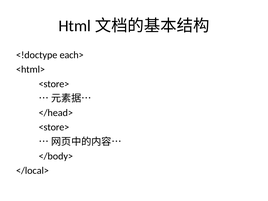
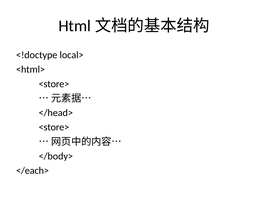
each>: each> -> local>
</local>: </local> -> </each>
